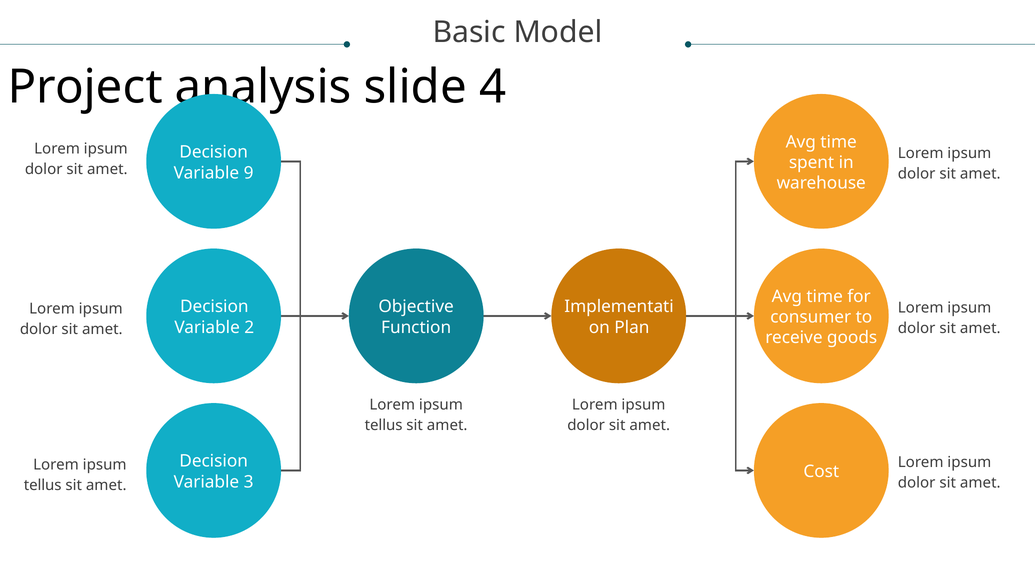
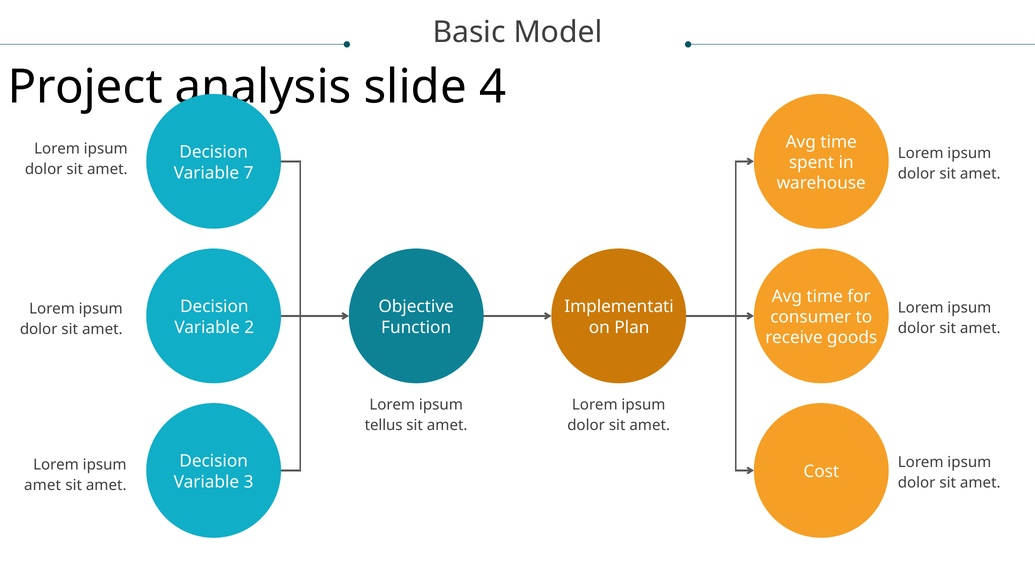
9: 9 -> 7
tellus at (43, 485): tellus -> amet
